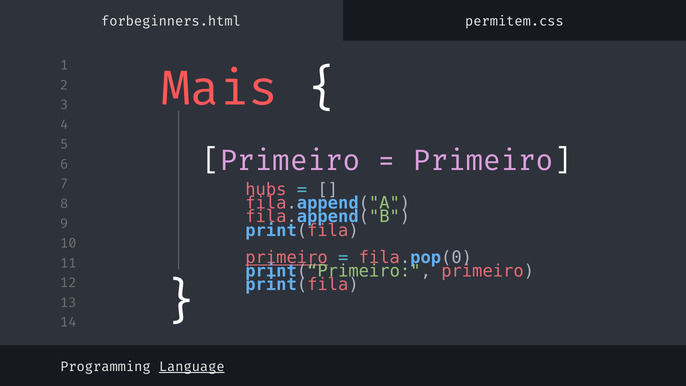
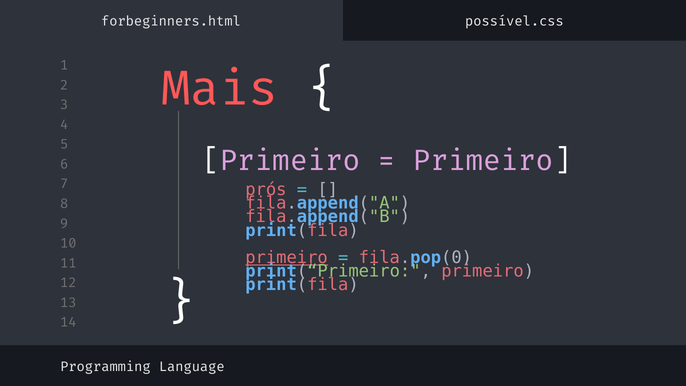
permitem.css: permitem.css -> possível.css
hubs: hubs -> prós
Language underline: present -> none
